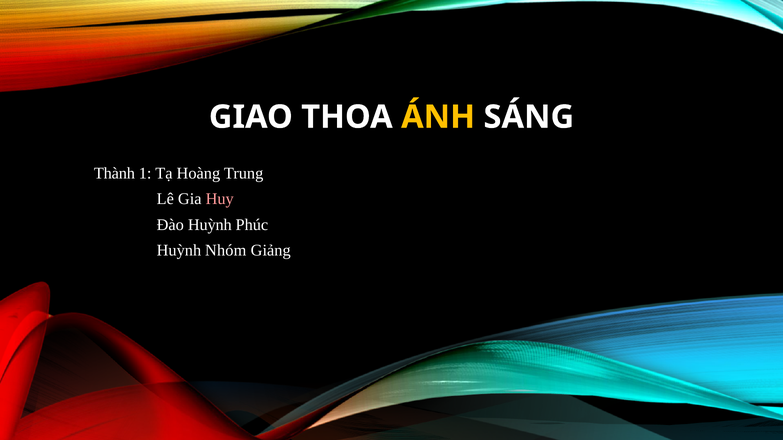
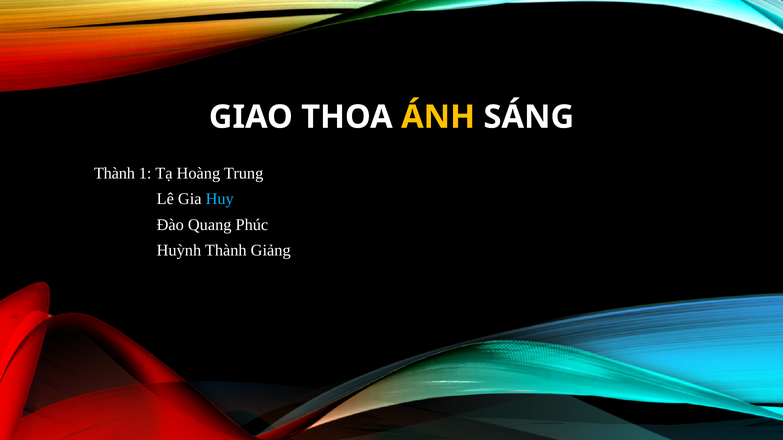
Huy colour: pink -> light blue
Đào Huỳnh: Huỳnh -> Quang
Huỳnh Nhóm: Nhóm -> Thành
